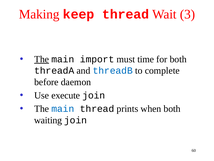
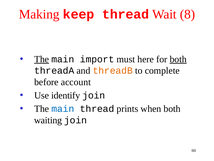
3: 3 -> 8
time: time -> here
both at (178, 59) underline: none -> present
threadB colour: blue -> orange
daemon: daemon -> account
execute: execute -> identify
